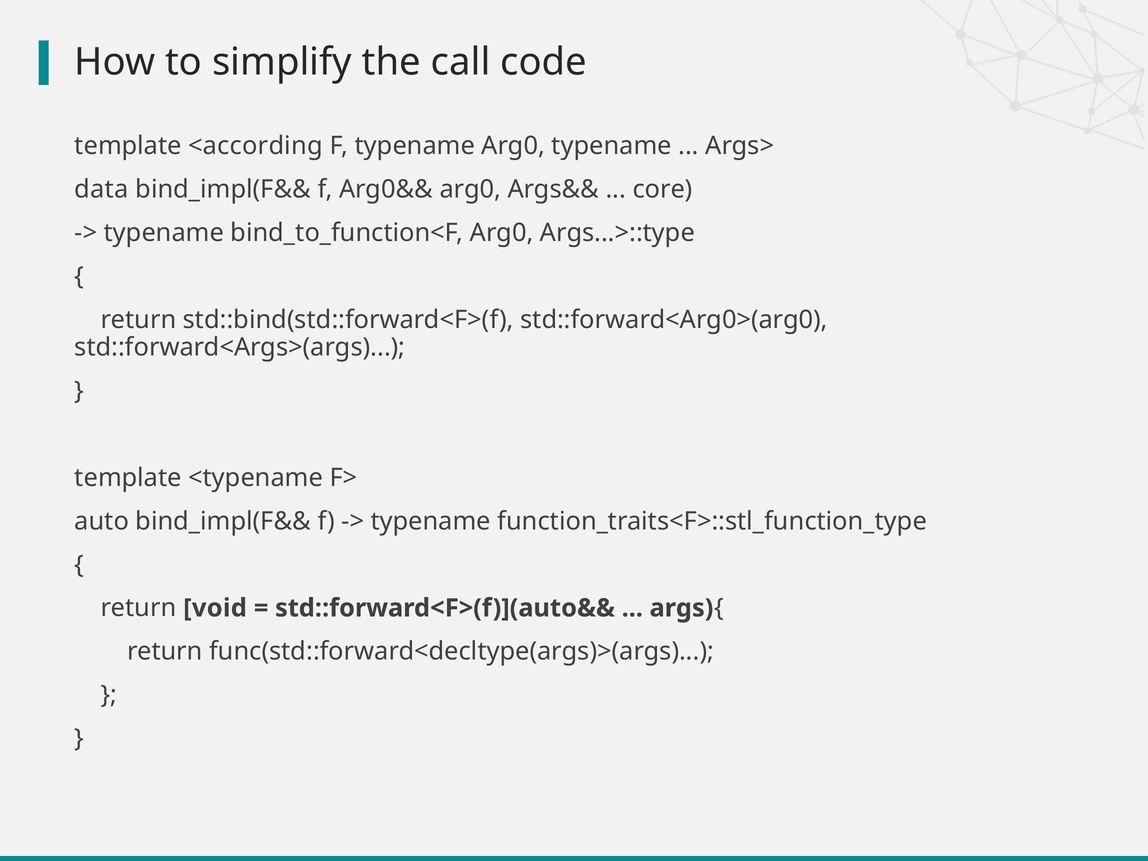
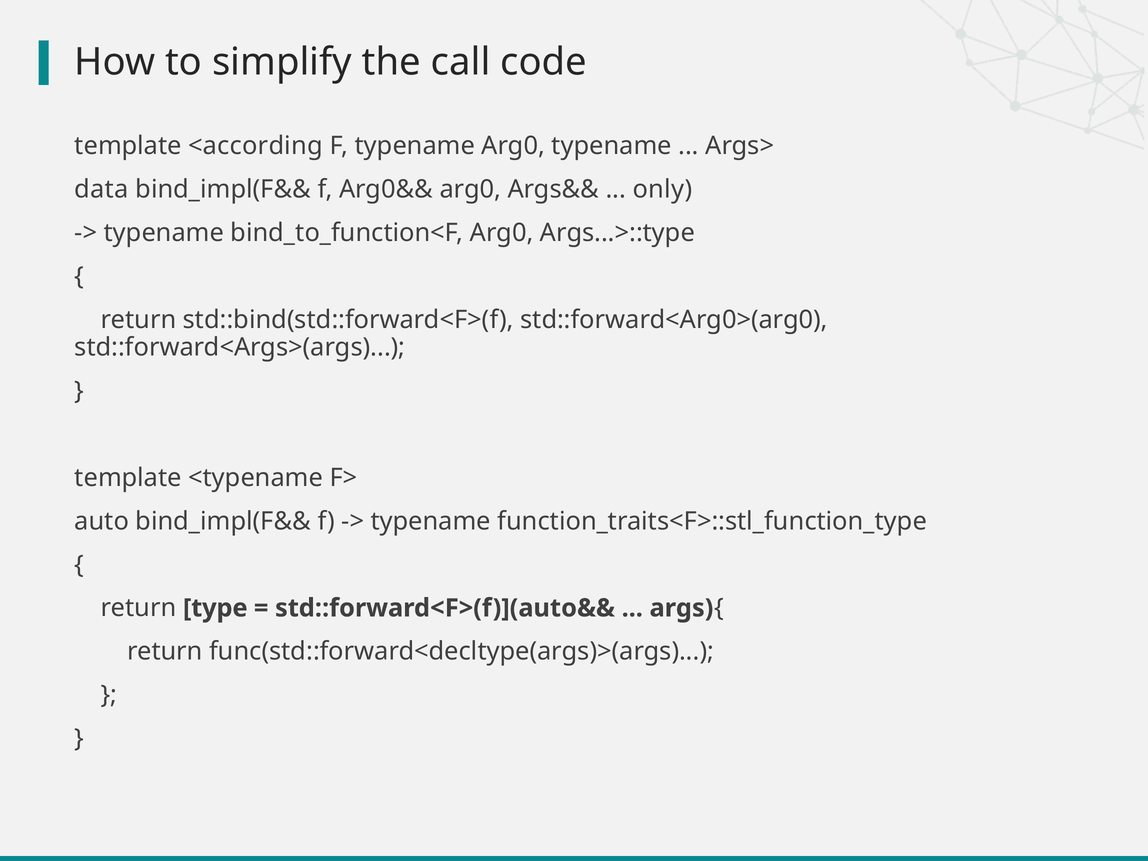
core: core -> only
void: void -> type
